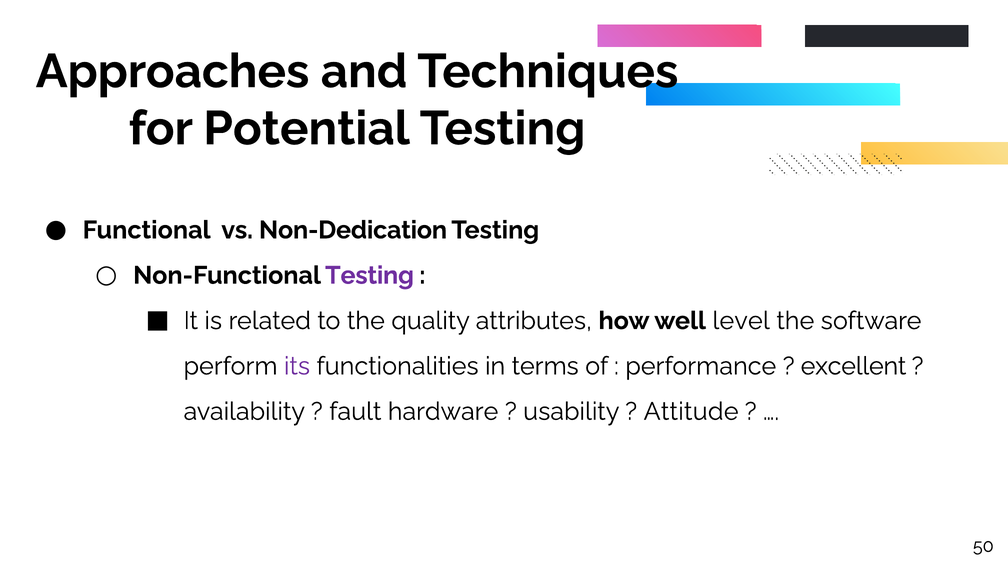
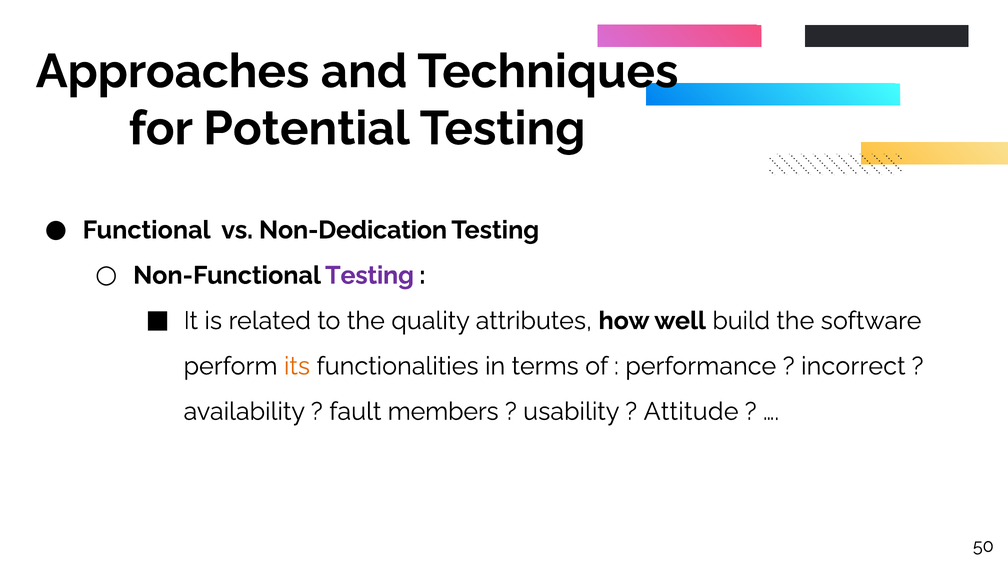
level: level -> build
its colour: purple -> orange
excellent: excellent -> incorrect
hardware: hardware -> members
